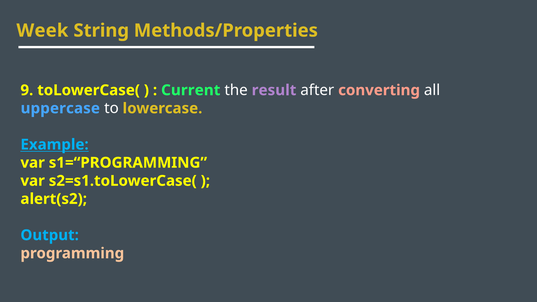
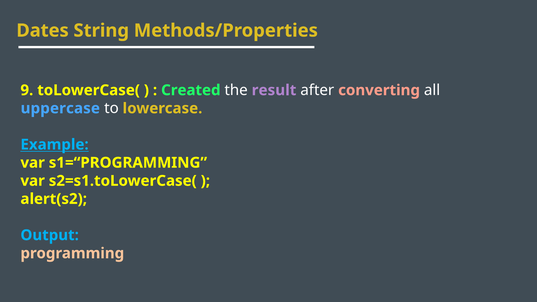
Week: Week -> Dates
Current: Current -> Created
